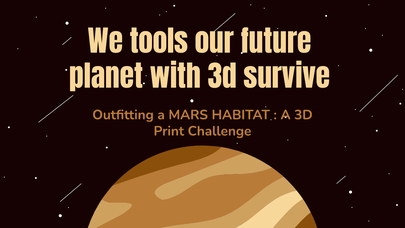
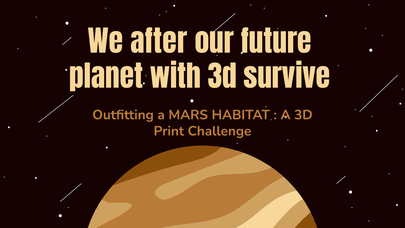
tools: tools -> after
